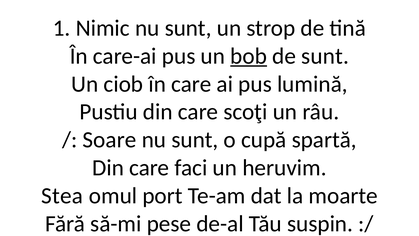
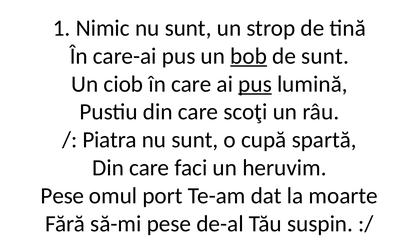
pus at (255, 84) underline: none -> present
Soare: Soare -> Piatra
Stea at (62, 196): Stea -> Pese
